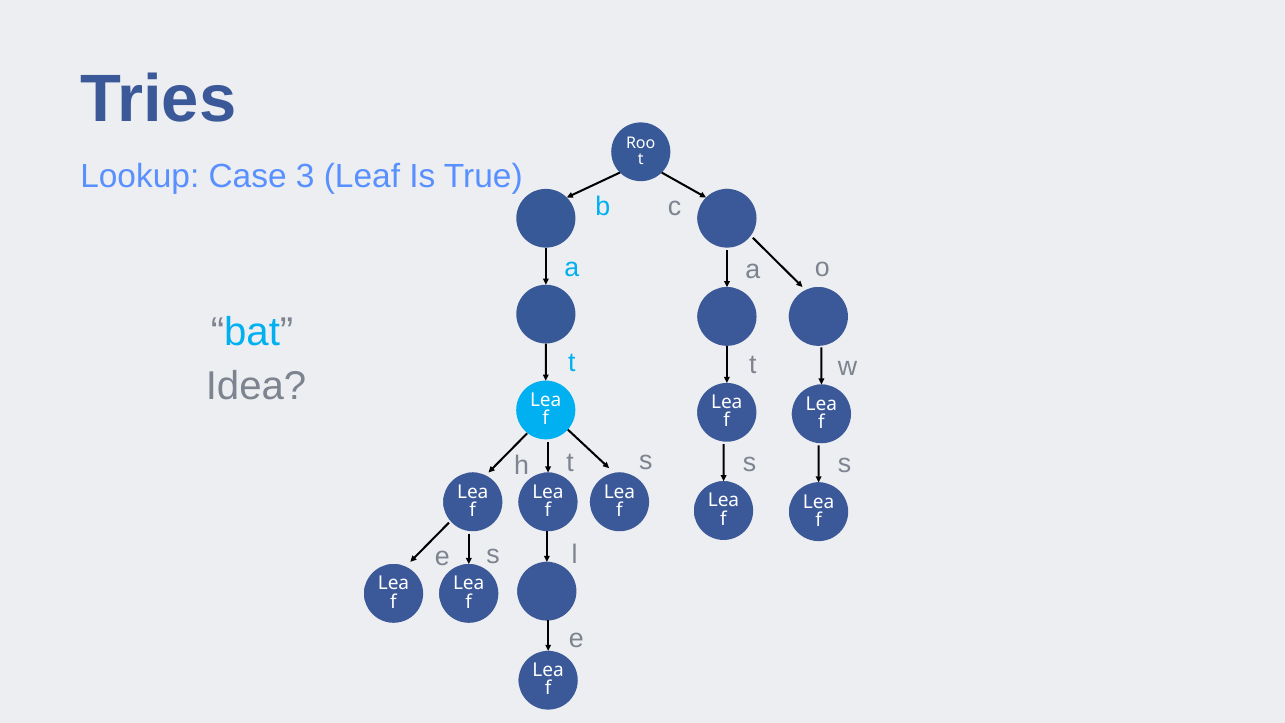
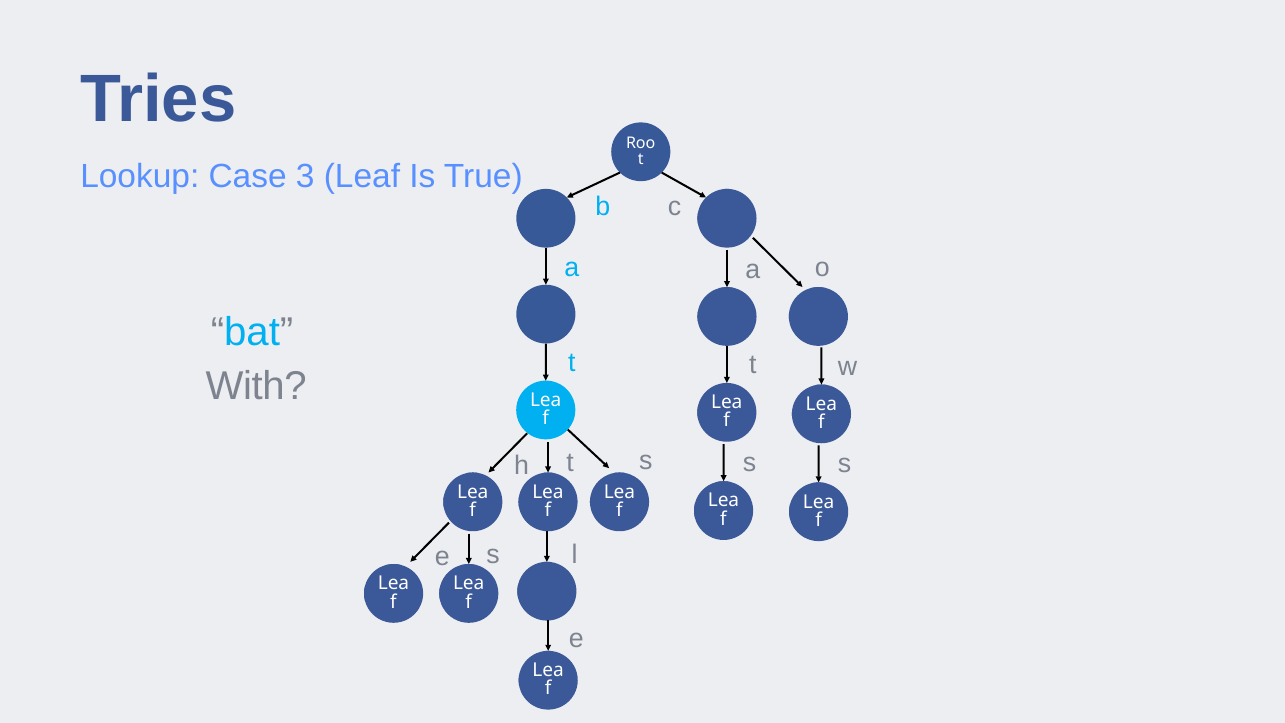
Idea: Idea -> With
